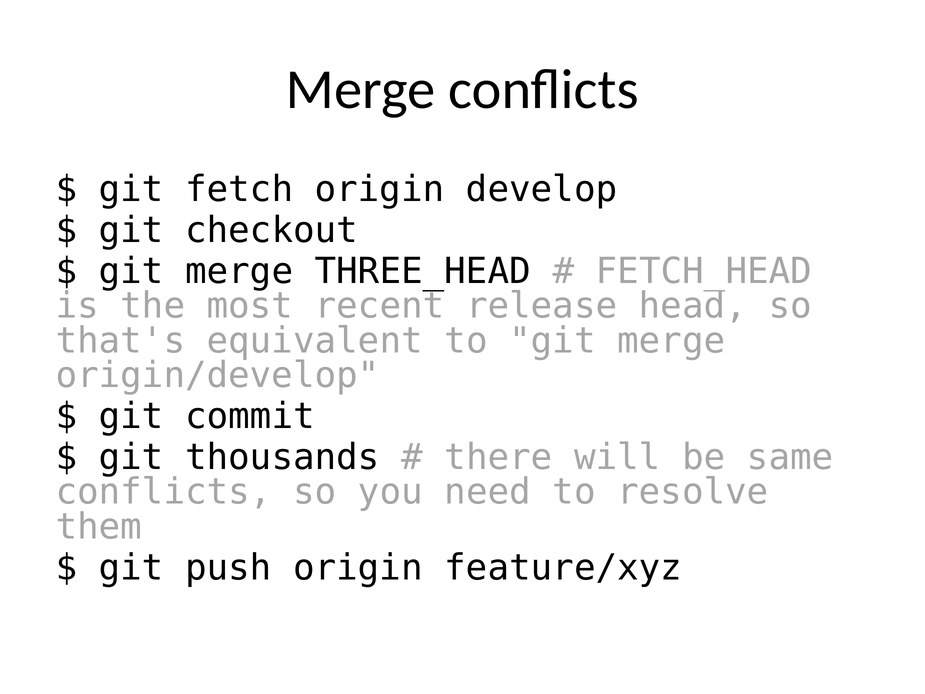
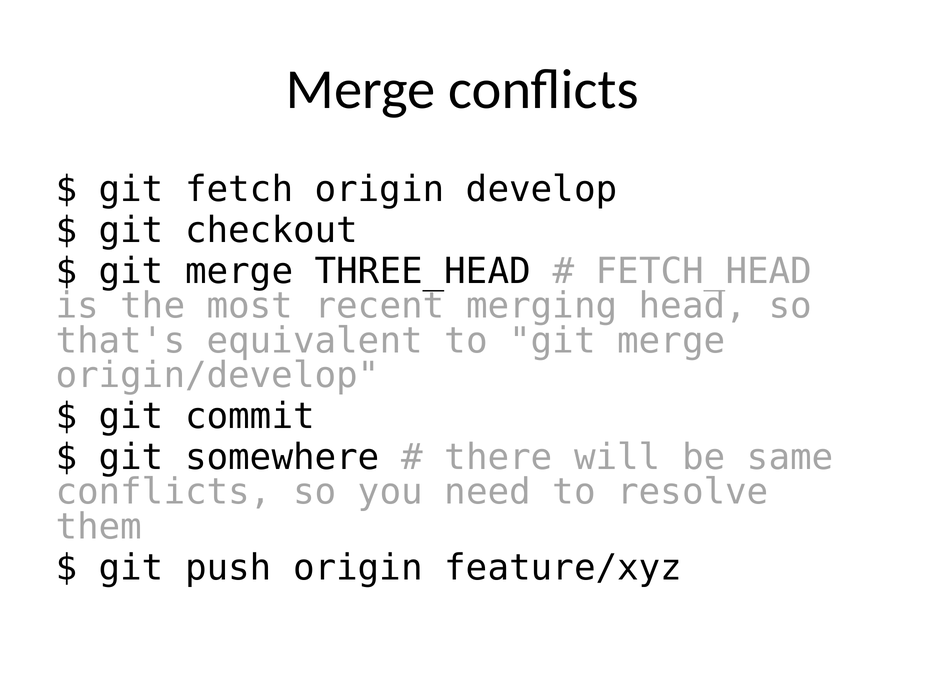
release: release -> merging
thousands: thousands -> somewhere
